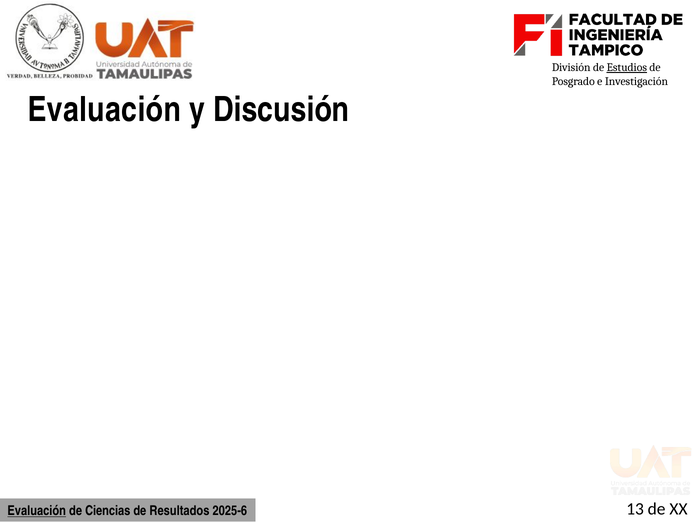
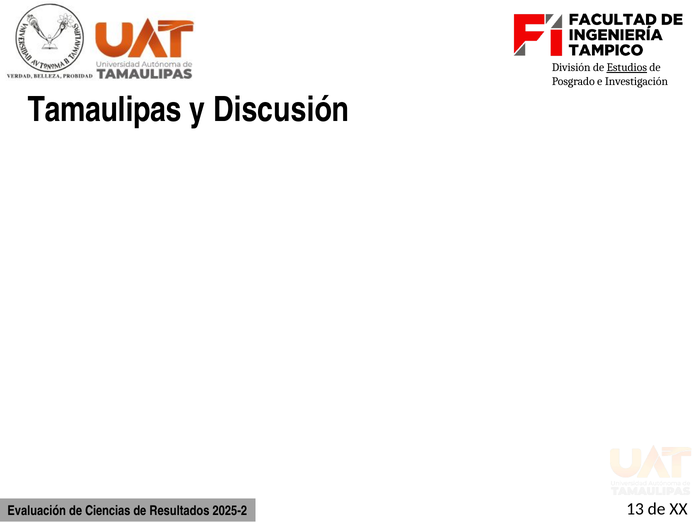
Evaluación at (104, 110): Evaluación -> Tamaulipas
Evaluación at (37, 511) underline: present -> none
2025-6: 2025-6 -> 2025-2
